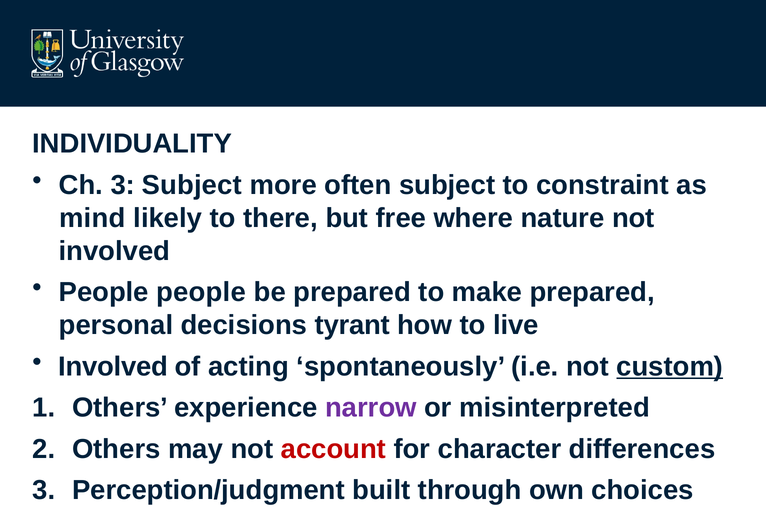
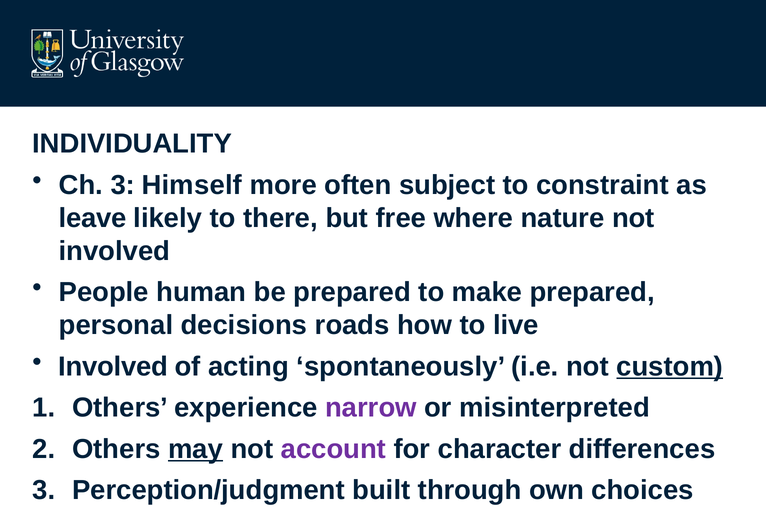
3 Subject: Subject -> Himself
mind: mind -> leave
People people: people -> human
tyrant: tyrant -> roads
may underline: none -> present
account colour: red -> purple
